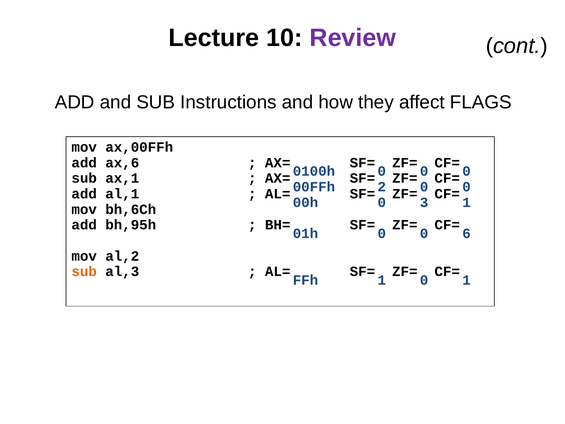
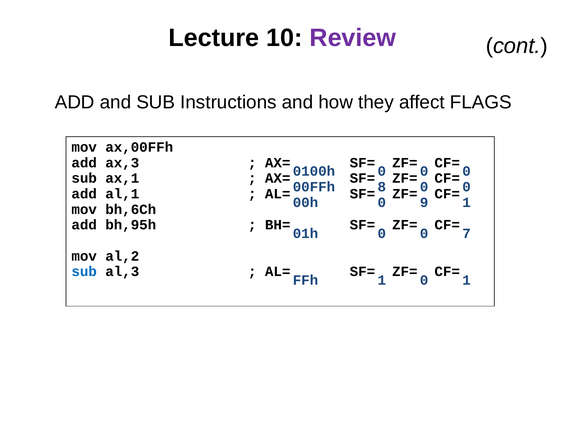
ax,6: ax,6 -> ax,3
2: 2 -> 8
3: 3 -> 9
6: 6 -> 7
sub at (84, 271) colour: orange -> blue
